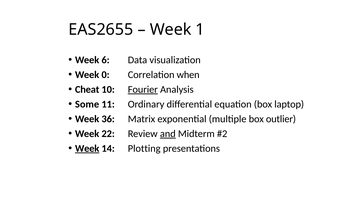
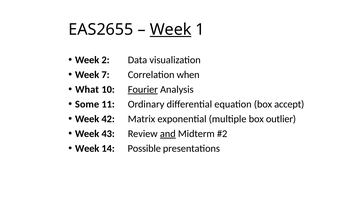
Week at (171, 30) underline: none -> present
6: 6 -> 2
0: 0 -> 7
Cheat: Cheat -> What
laptop: laptop -> accept
36: 36 -> 42
22: 22 -> 43
Week at (87, 148) underline: present -> none
Plotting: Plotting -> Possible
